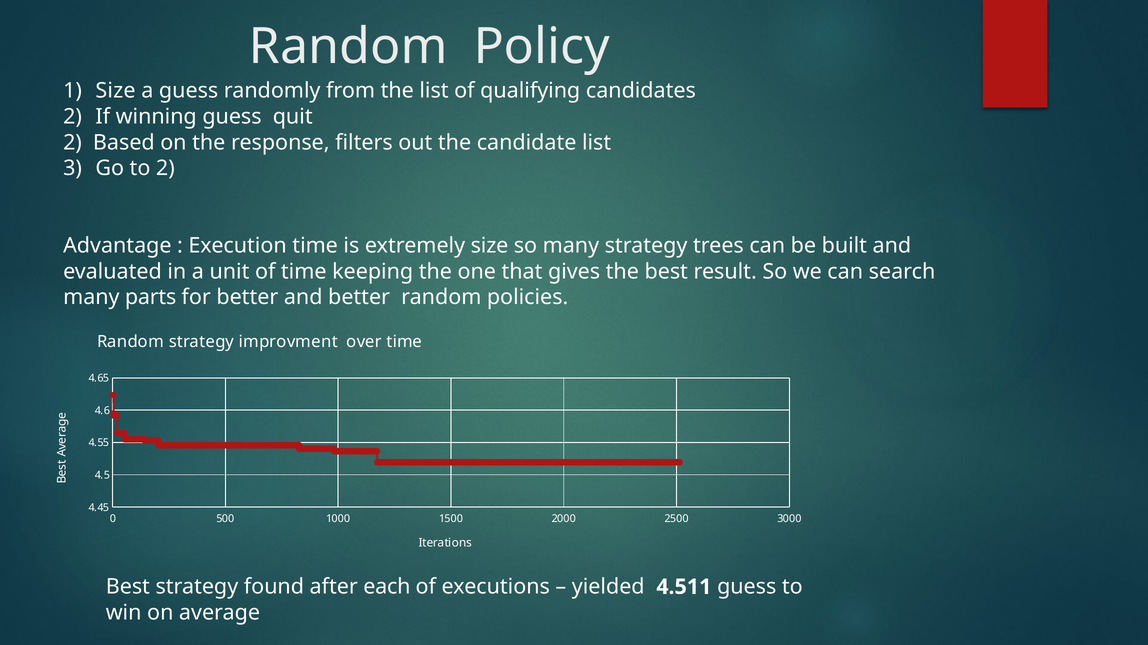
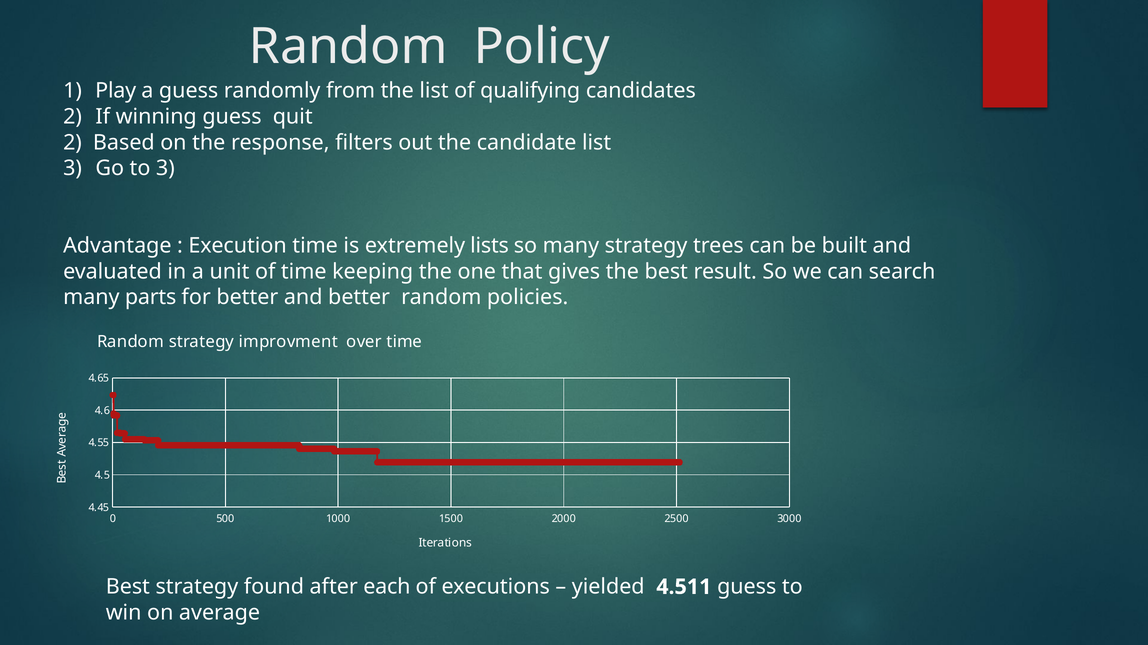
1 Size: Size -> Play
to 2: 2 -> 3
extremely size: size -> lists
